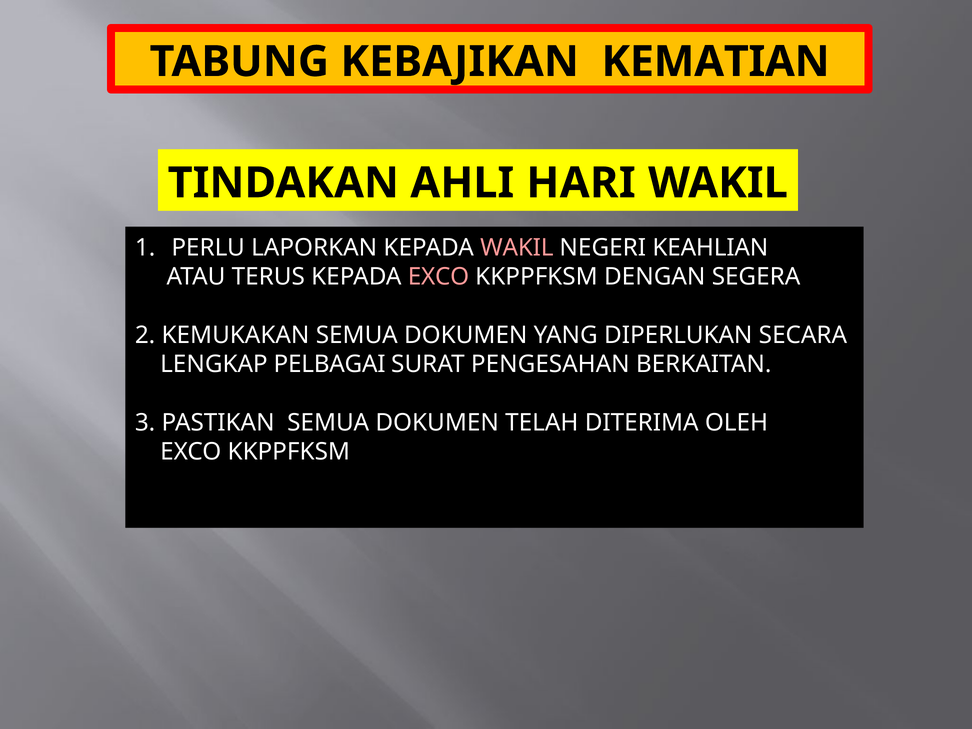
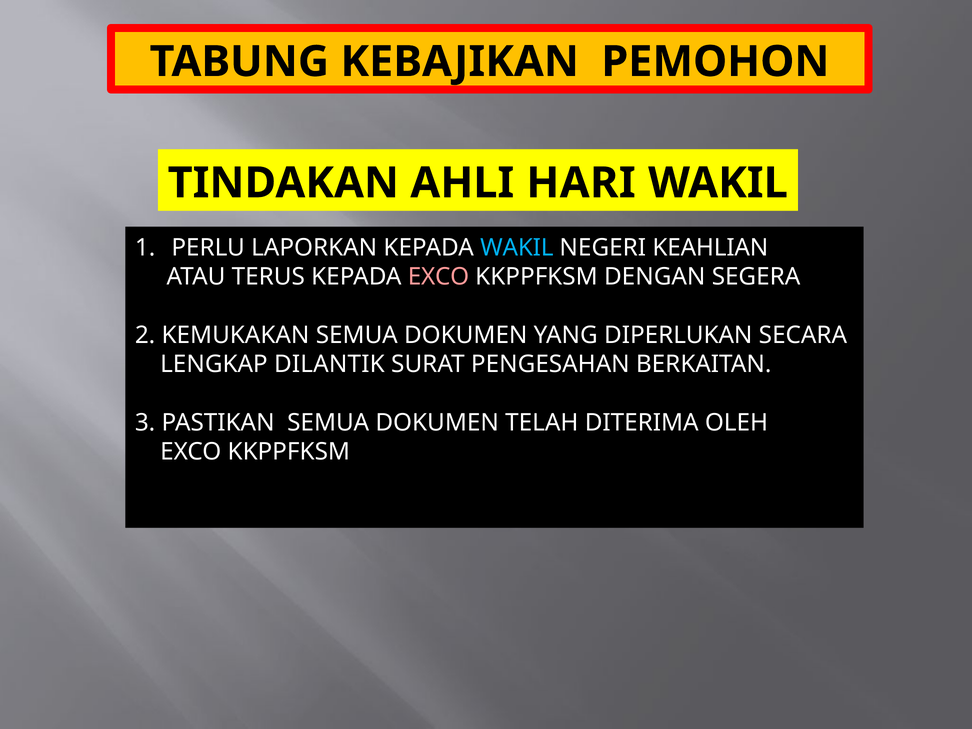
KEMATIAN: KEMATIAN -> PEMOHON
WAKIL at (517, 248) colour: pink -> light blue
PELBAGAI: PELBAGAI -> DILANTIK
